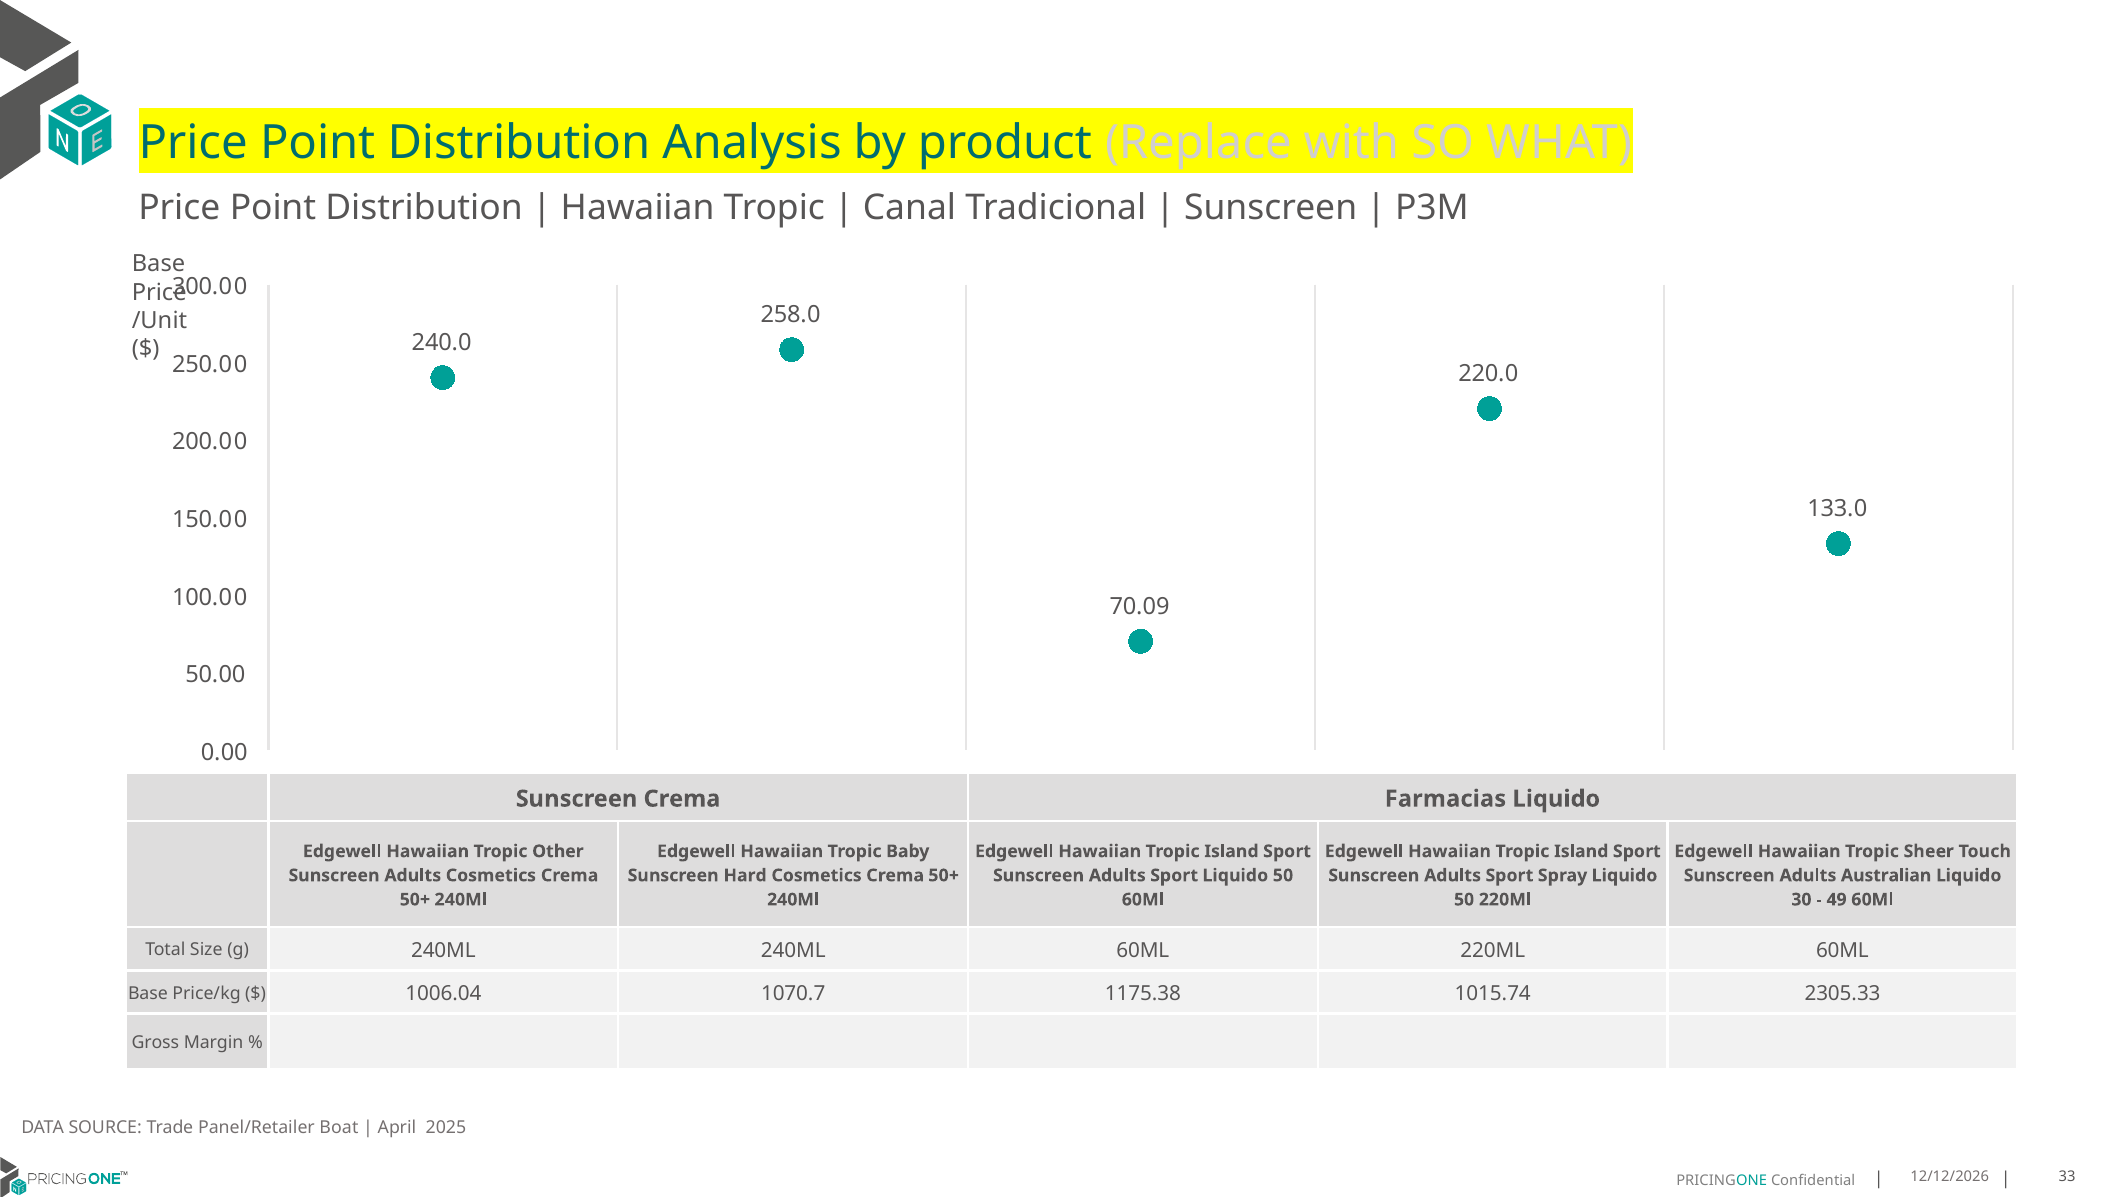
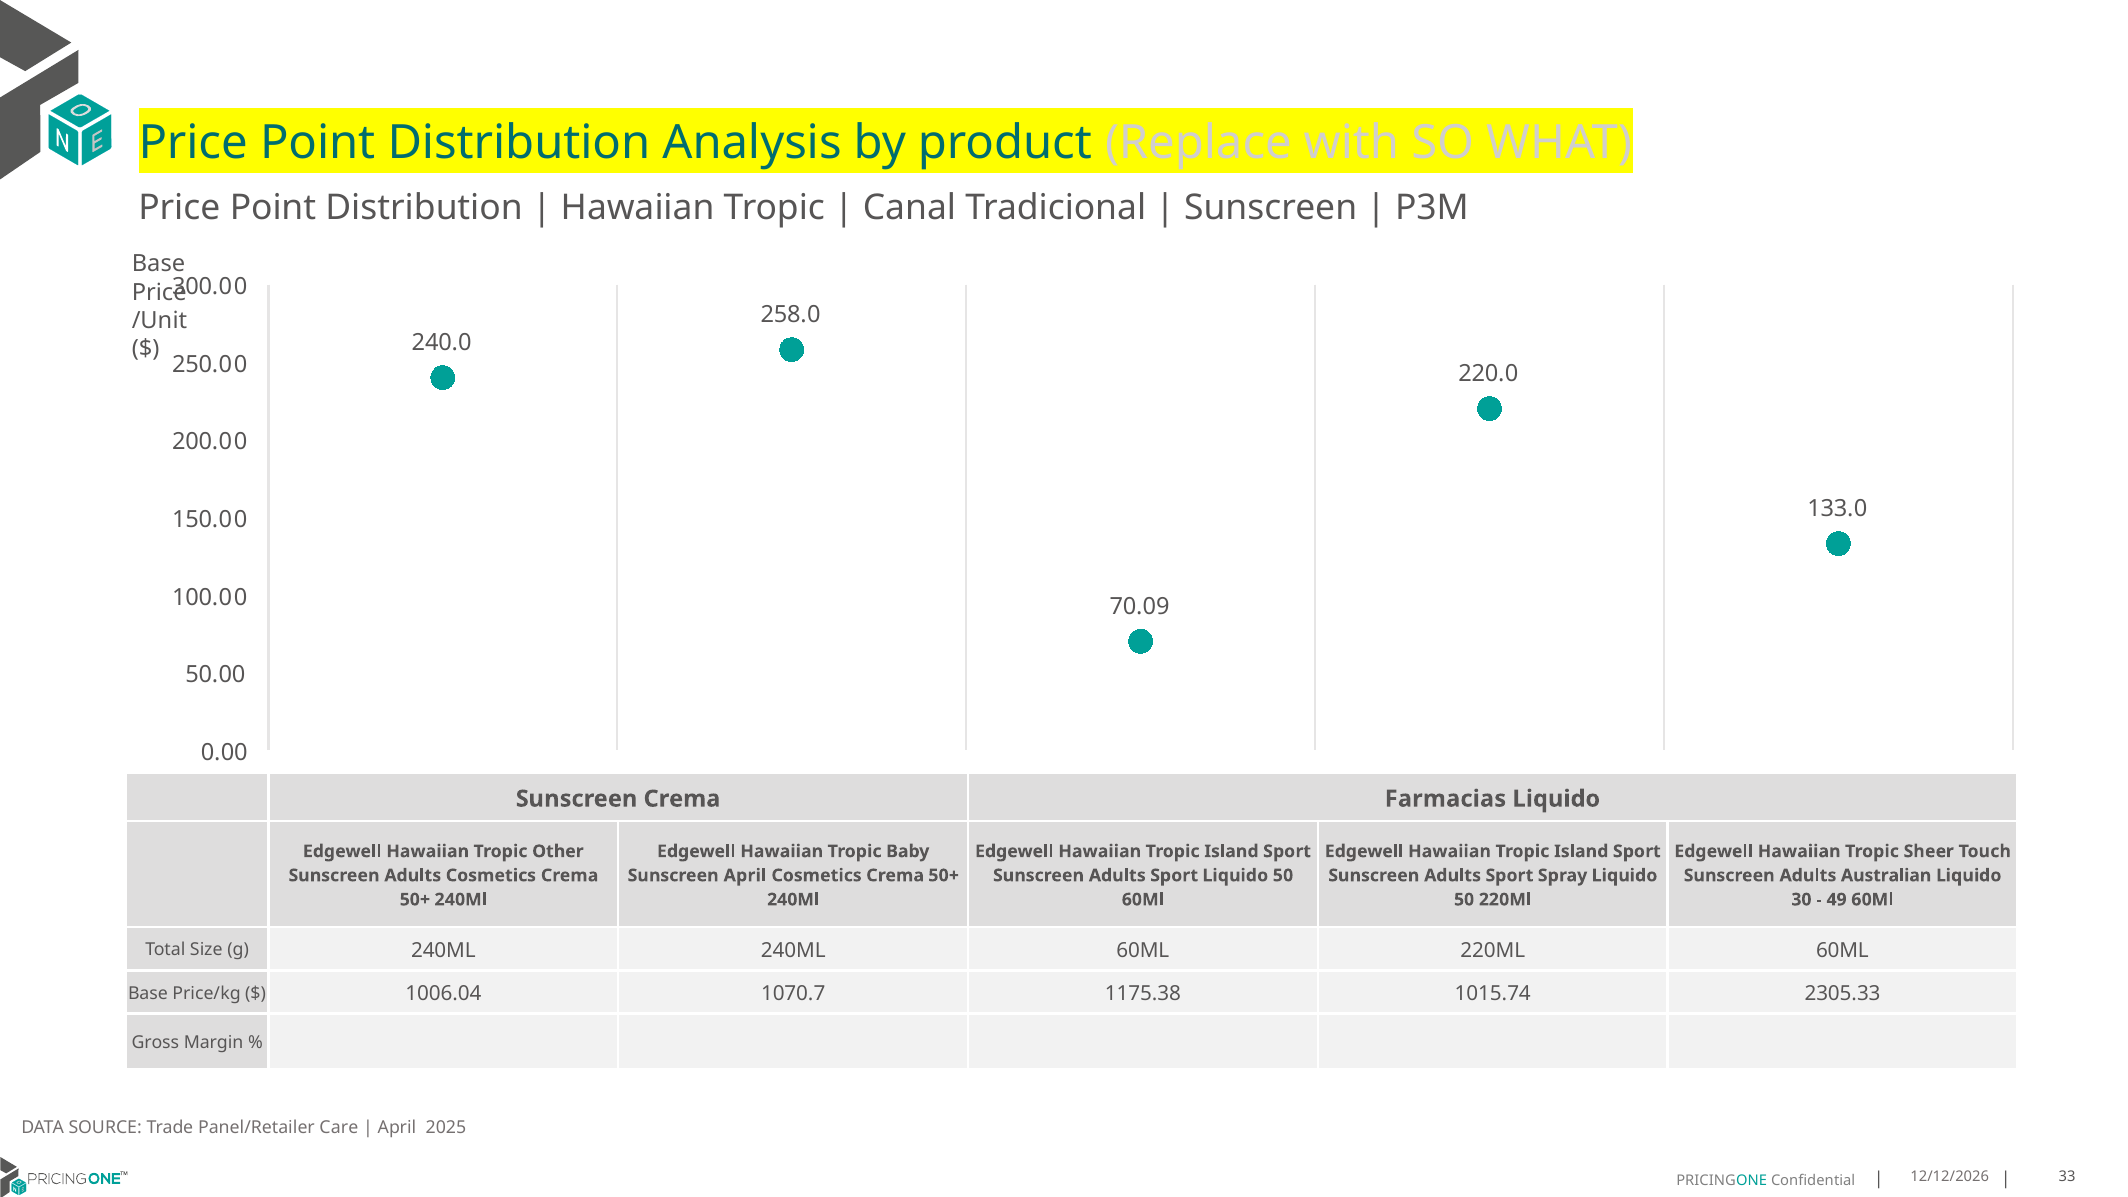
Sunscreen Hard: Hard -> April
Boat: Boat -> Care
